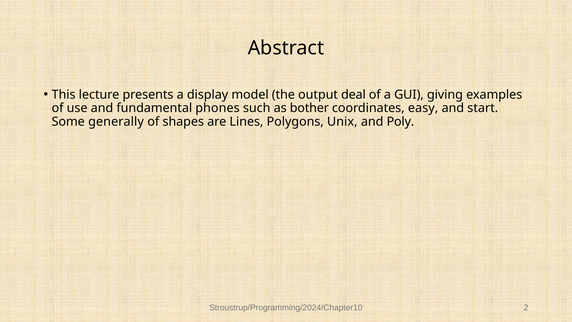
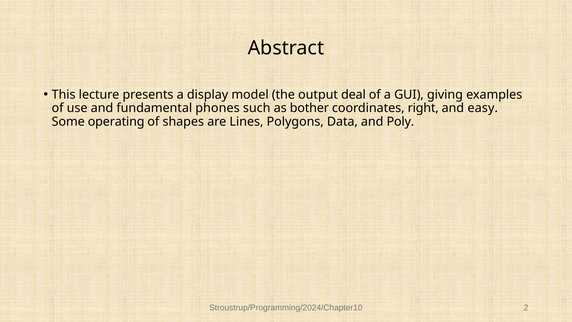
easy: easy -> right
start: start -> easy
generally: generally -> operating
Unix: Unix -> Data
